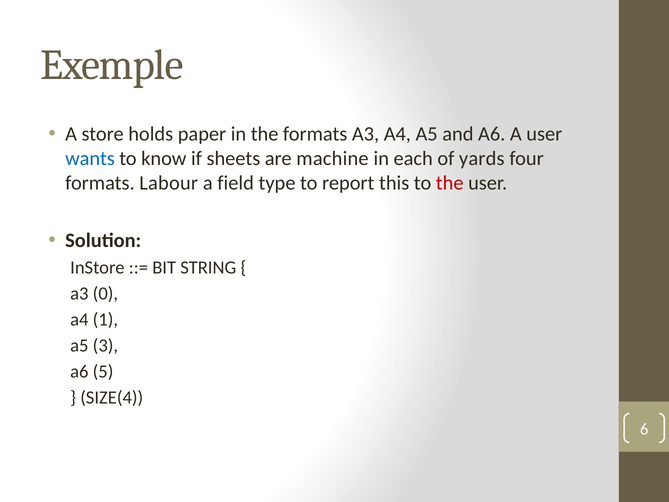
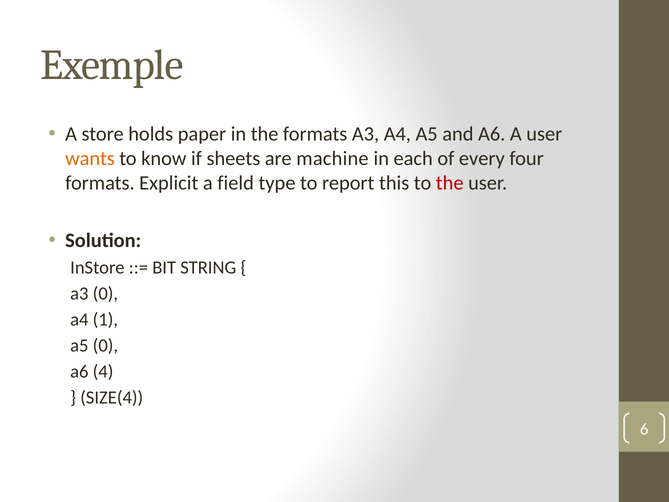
wants colour: blue -> orange
yards: yards -> every
Labour: Labour -> Explicit
a5 3: 3 -> 0
5: 5 -> 4
